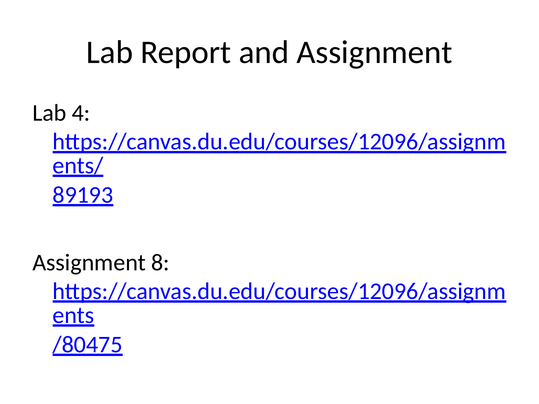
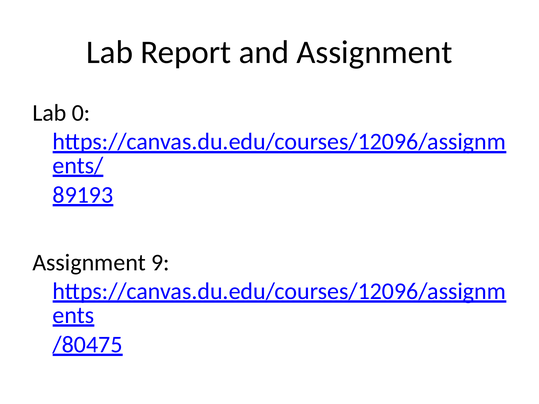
4: 4 -> 0
8: 8 -> 9
